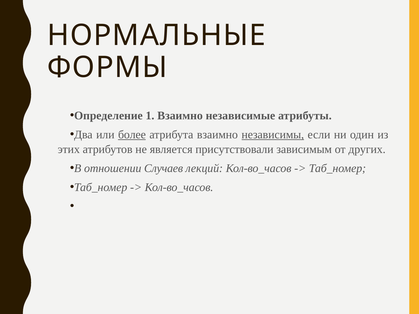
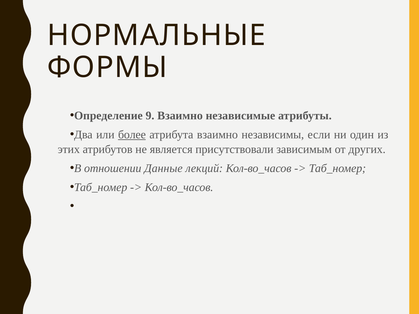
1: 1 -> 9
независимы underline: present -> none
Случаев: Случаев -> Данные
